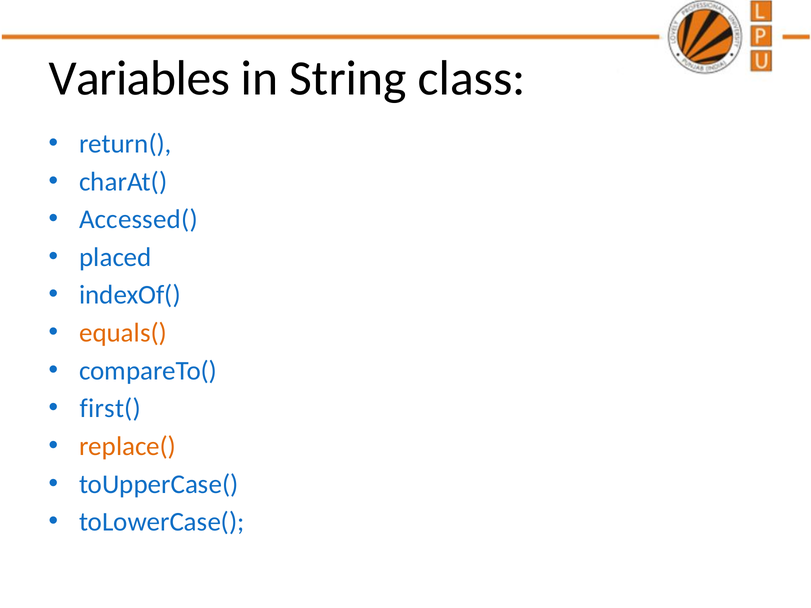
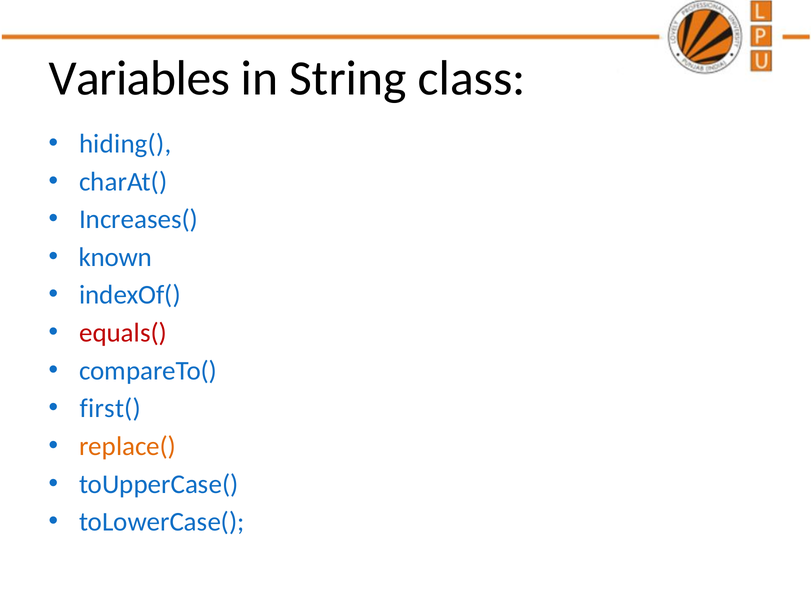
return(: return( -> hiding(
Accessed(: Accessed( -> Increases(
placed: placed -> known
equals( colour: orange -> red
